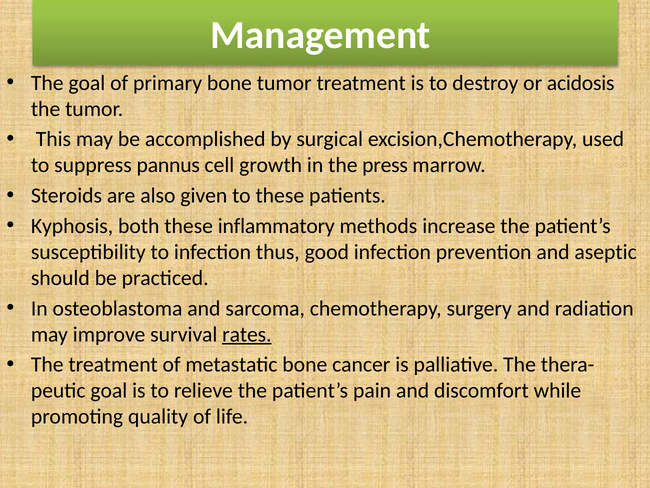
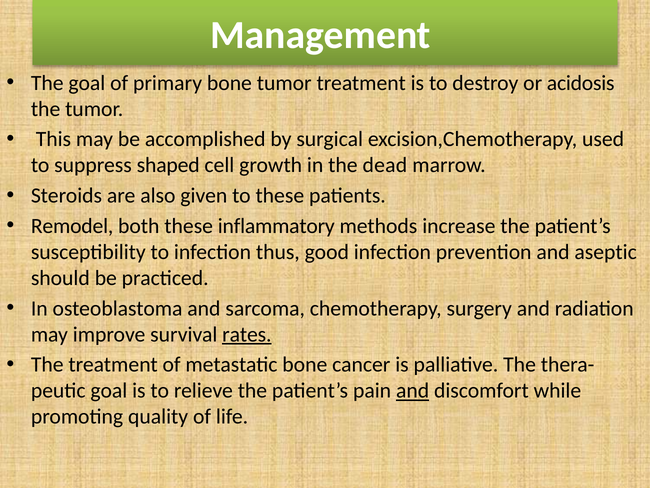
pannus: pannus -> shaped
press: press -> dead
Kyphosis: Kyphosis -> Remodel
and at (413, 390) underline: none -> present
